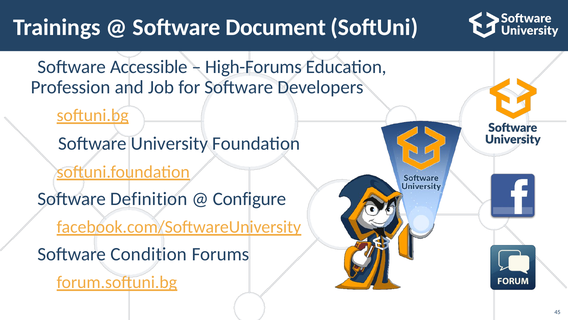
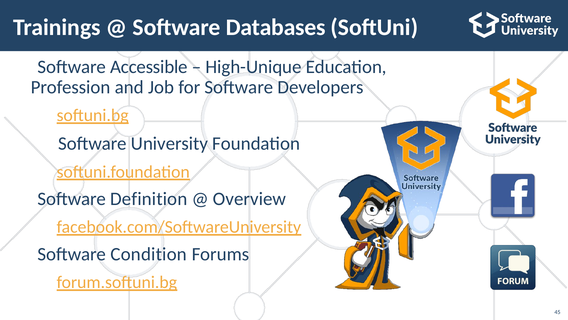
Document: Document -> Databases
High-Forums: High-Forums -> High-Unique
Configure: Configure -> Overview
